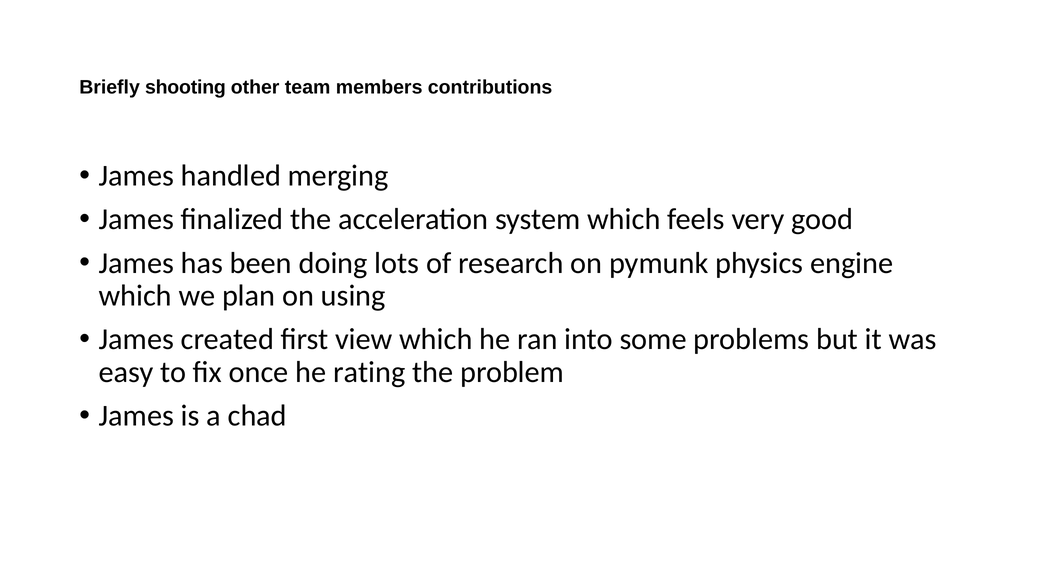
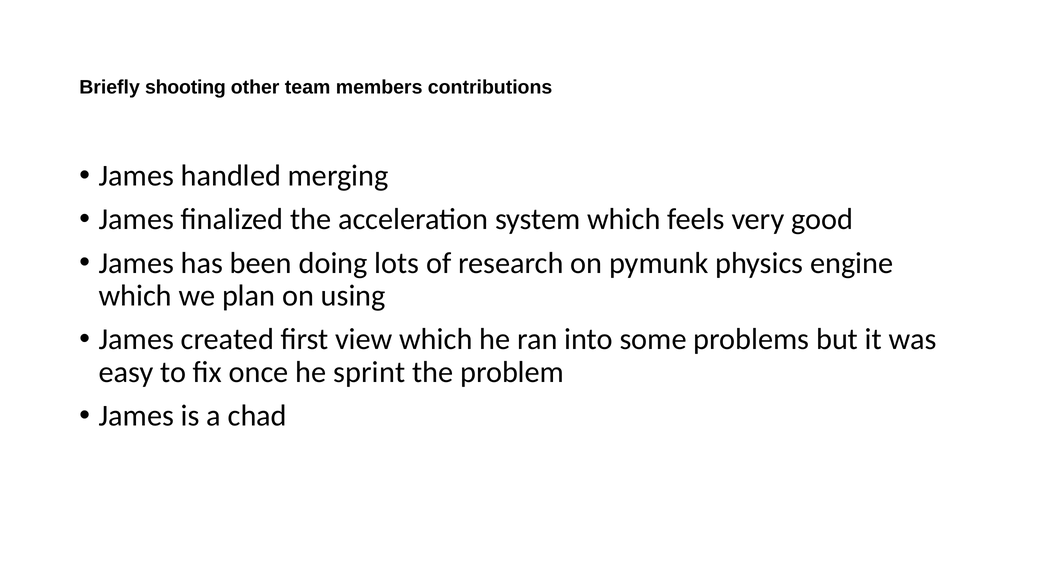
rating: rating -> sprint
